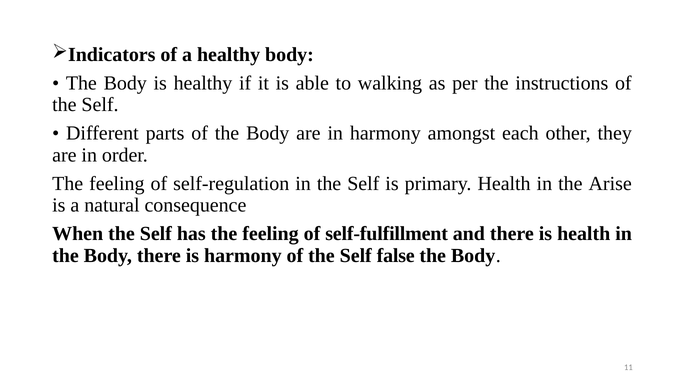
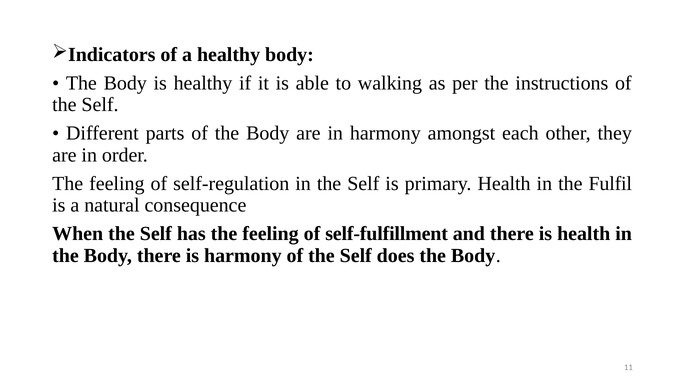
Arise: Arise -> Fulfil
false: false -> does
